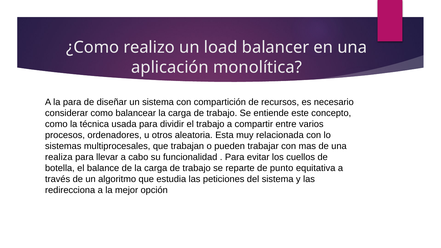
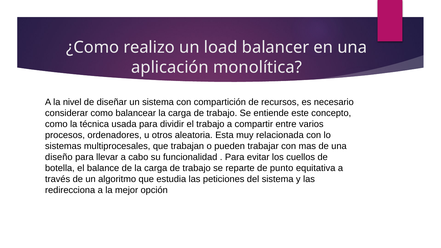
la para: para -> nivel
realiza: realiza -> diseño
